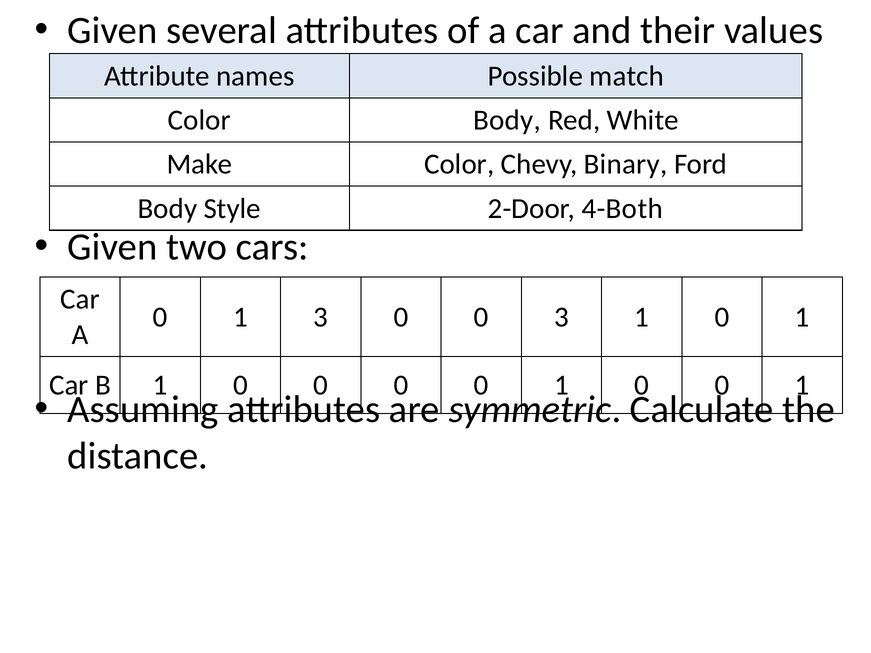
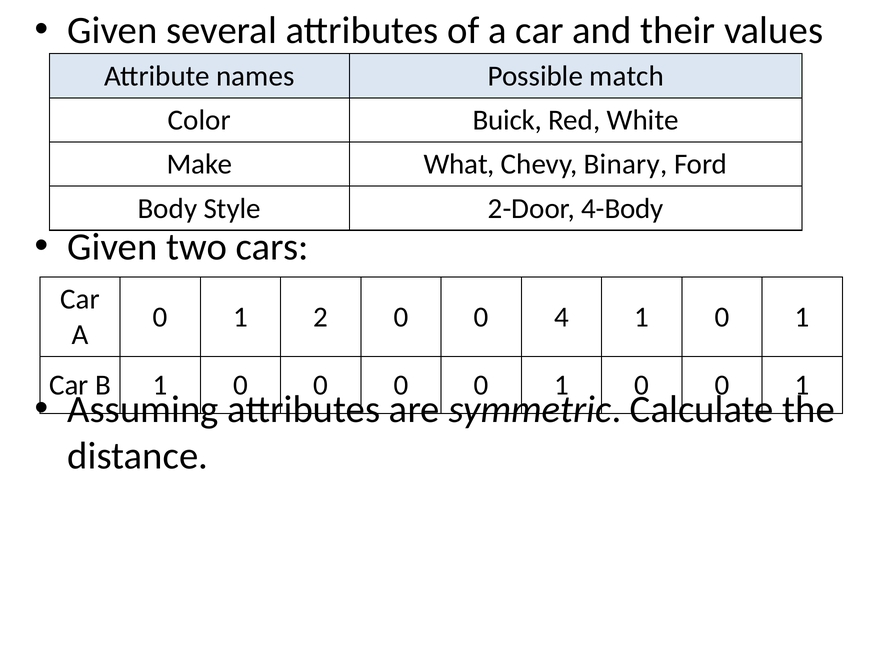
Color Body: Body -> Buick
Make Color: Color -> What
4-Both: 4-Both -> 4-Body
1 3: 3 -> 2
0 3: 3 -> 4
